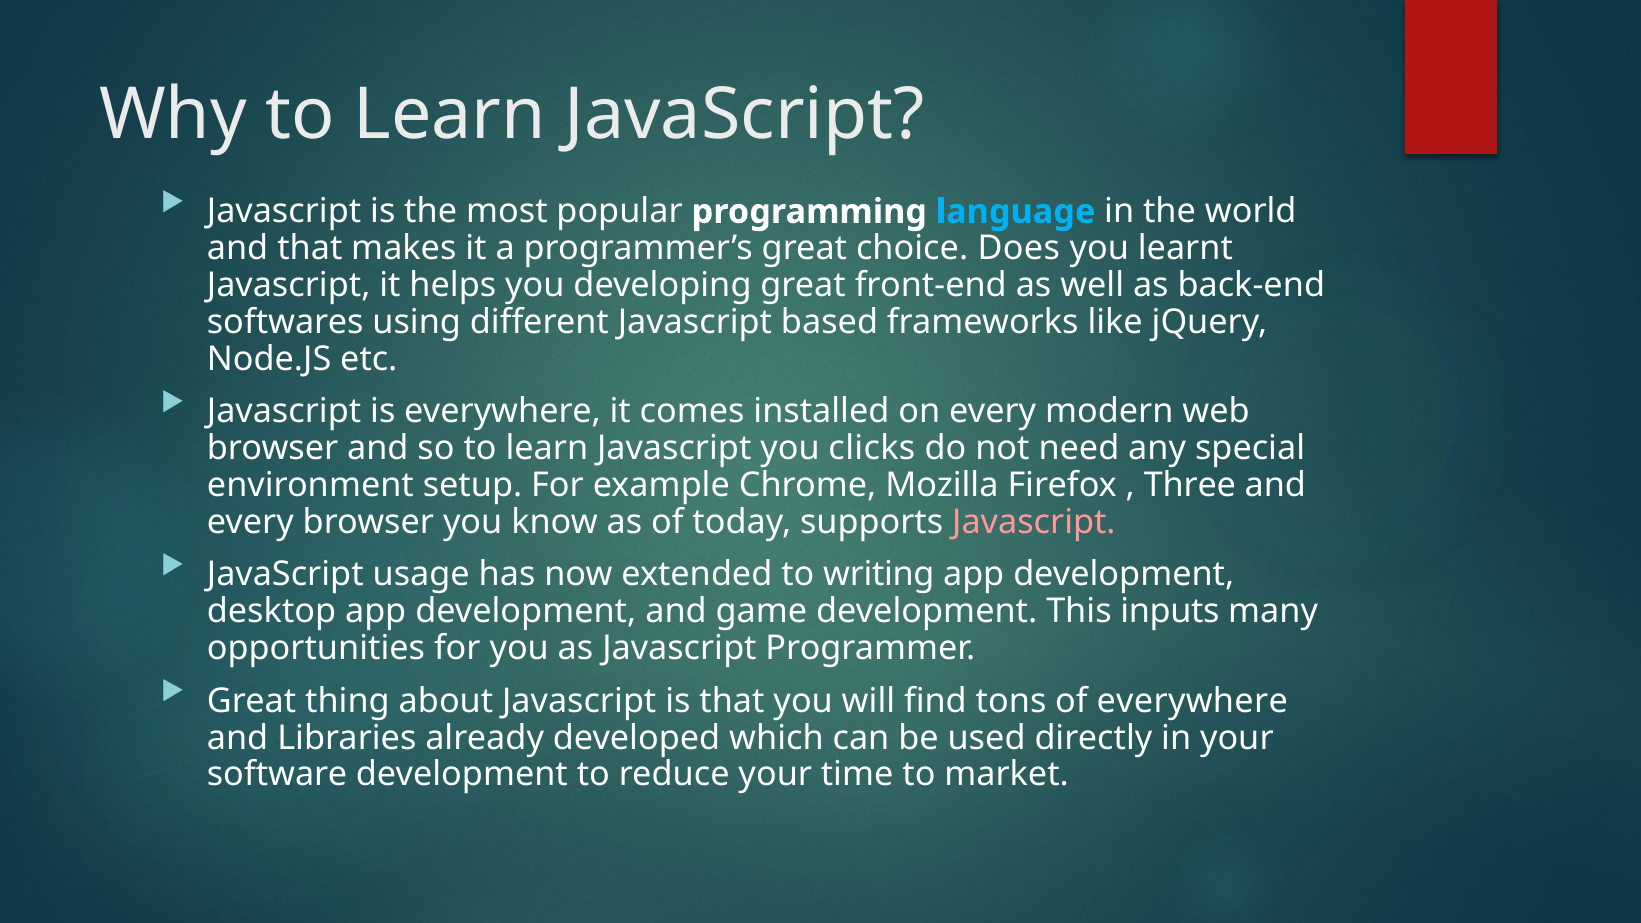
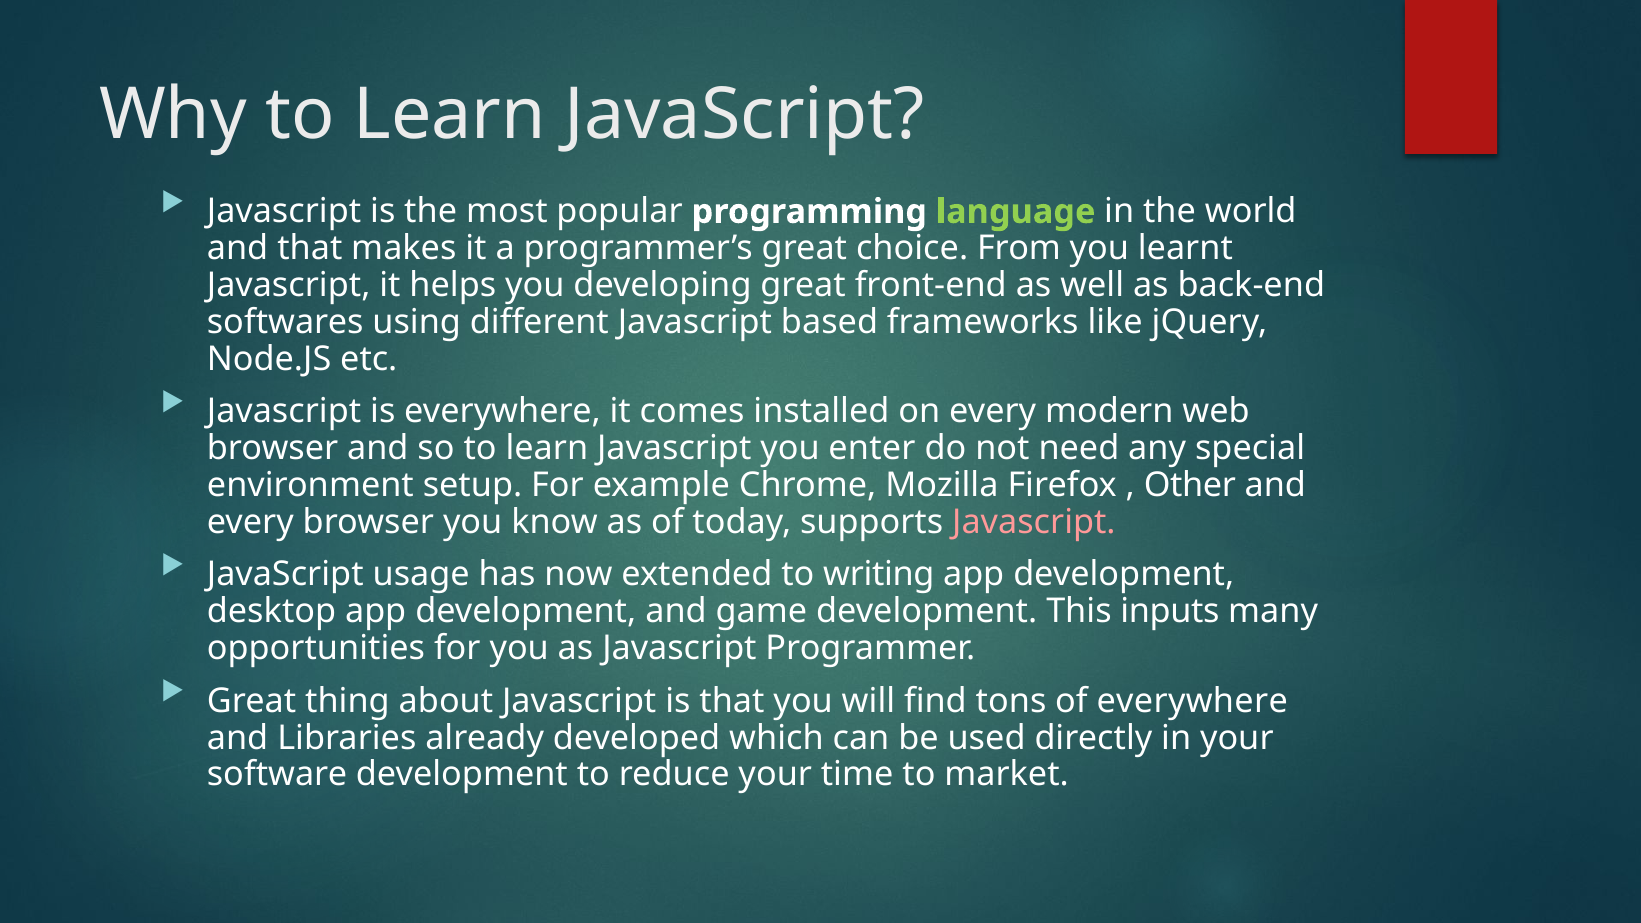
language colour: light blue -> light green
Does: Does -> From
clicks: clicks -> enter
Three: Three -> Other
